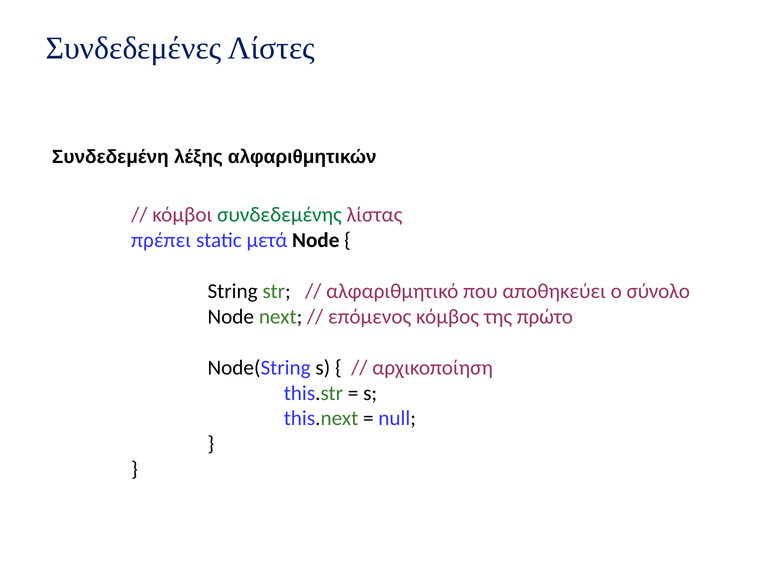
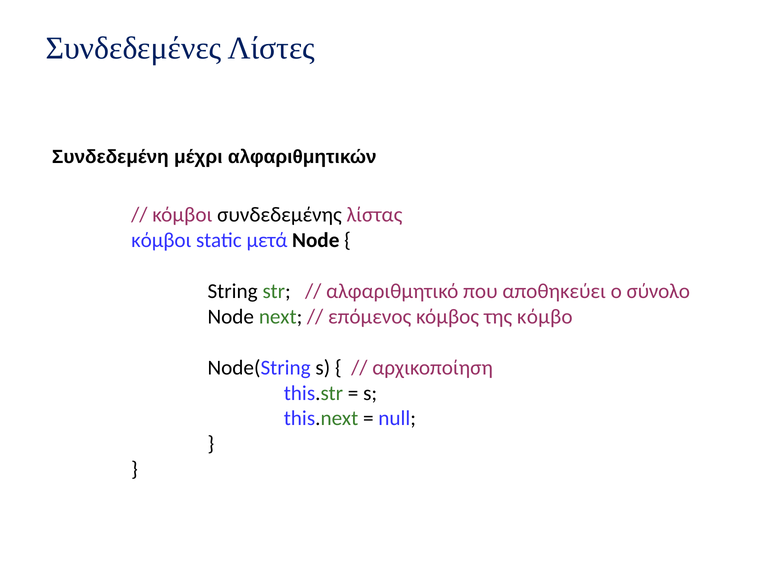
λέξης: λέξης -> μέχρι
συνδεδεμένης colour: green -> black
πρέπει at (161, 241): πρέπει -> κόμβοι
πρώτο: πρώτο -> κόμβο
